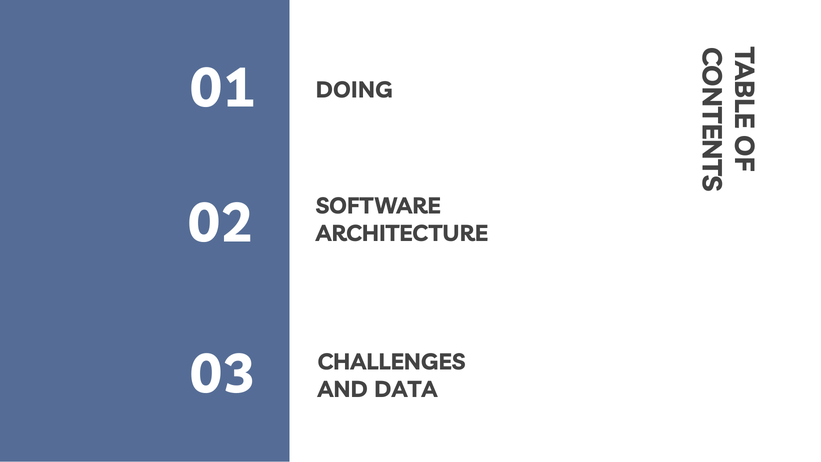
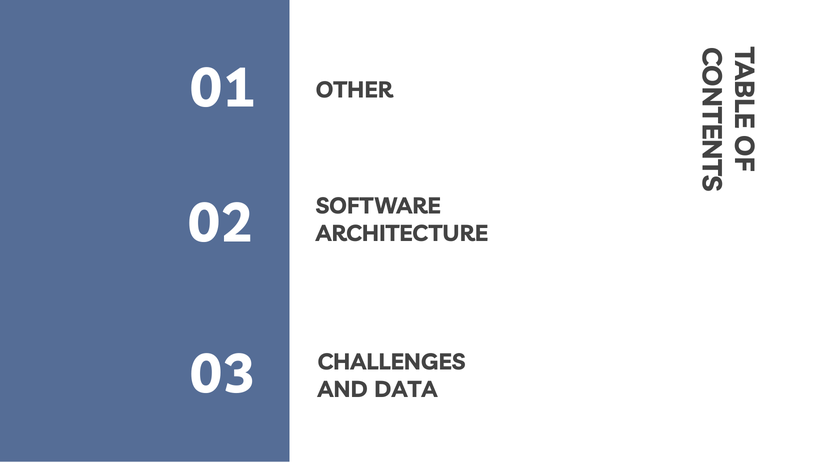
DOING: DOING -> OTHER
